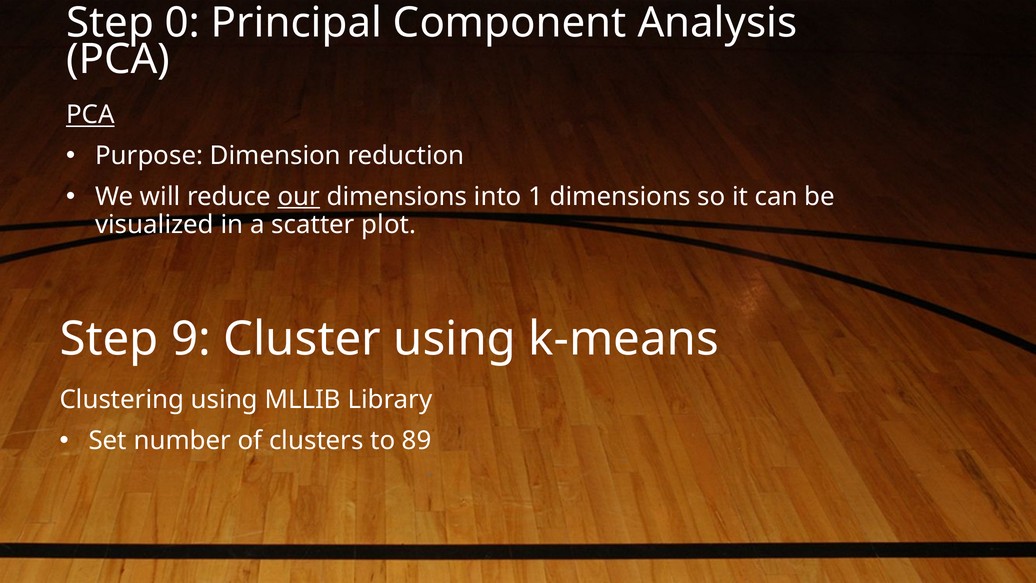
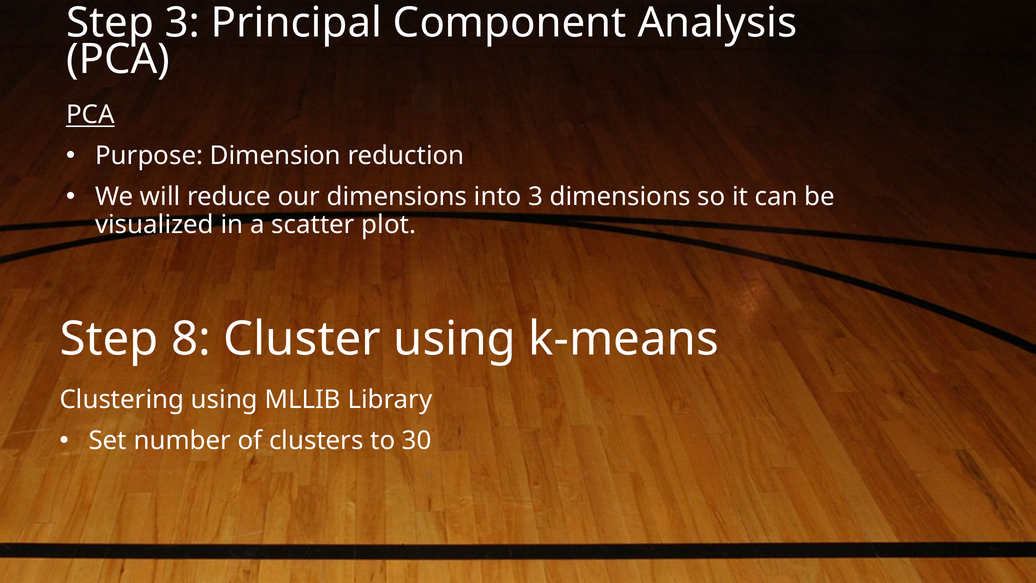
Step 0: 0 -> 3
our underline: present -> none
into 1: 1 -> 3
9: 9 -> 8
89: 89 -> 30
